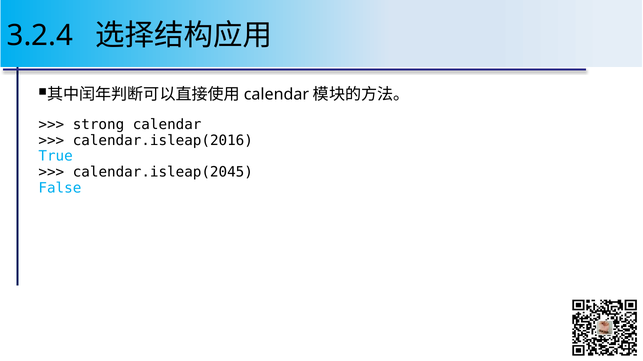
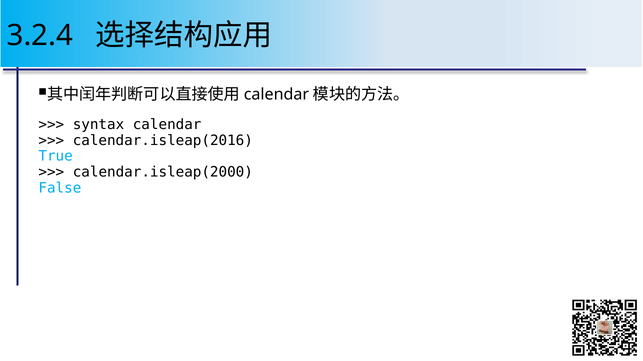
strong: strong -> syntax
calendar.isleap(2045: calendar.isleap(2045 -> calendar.isleap(2000
